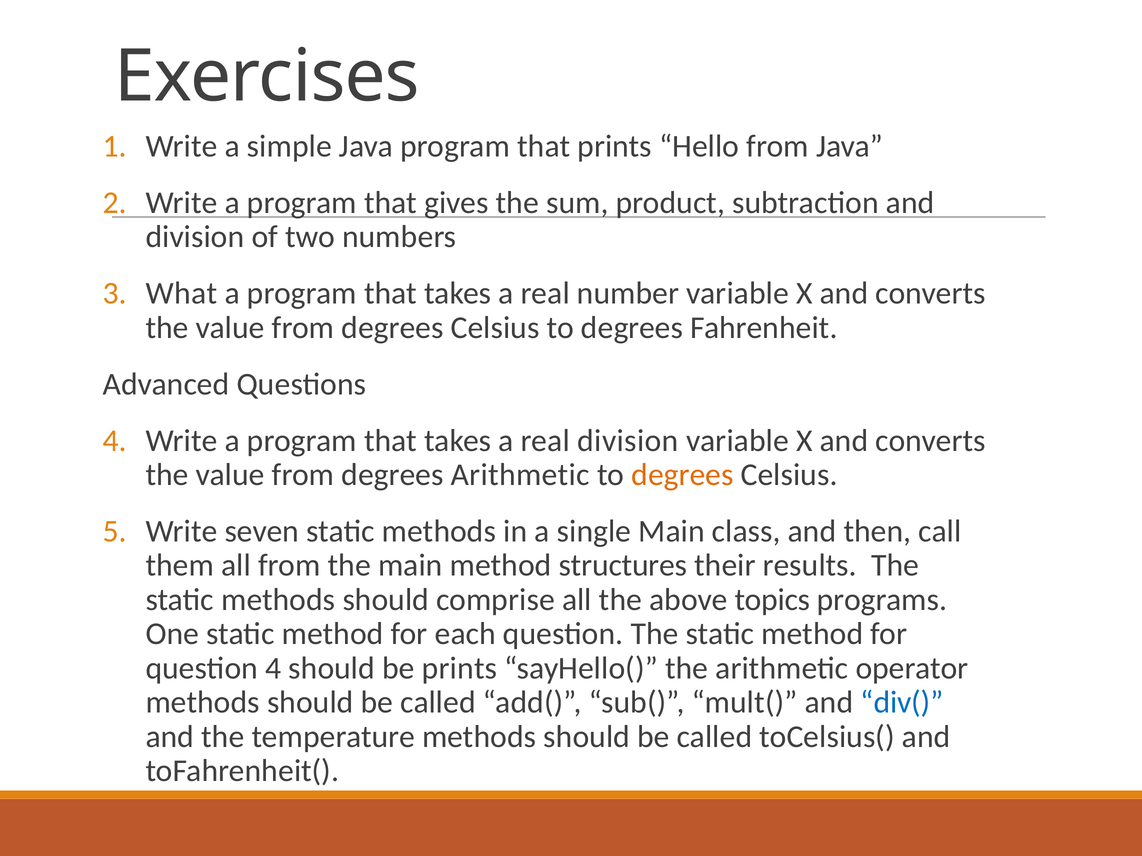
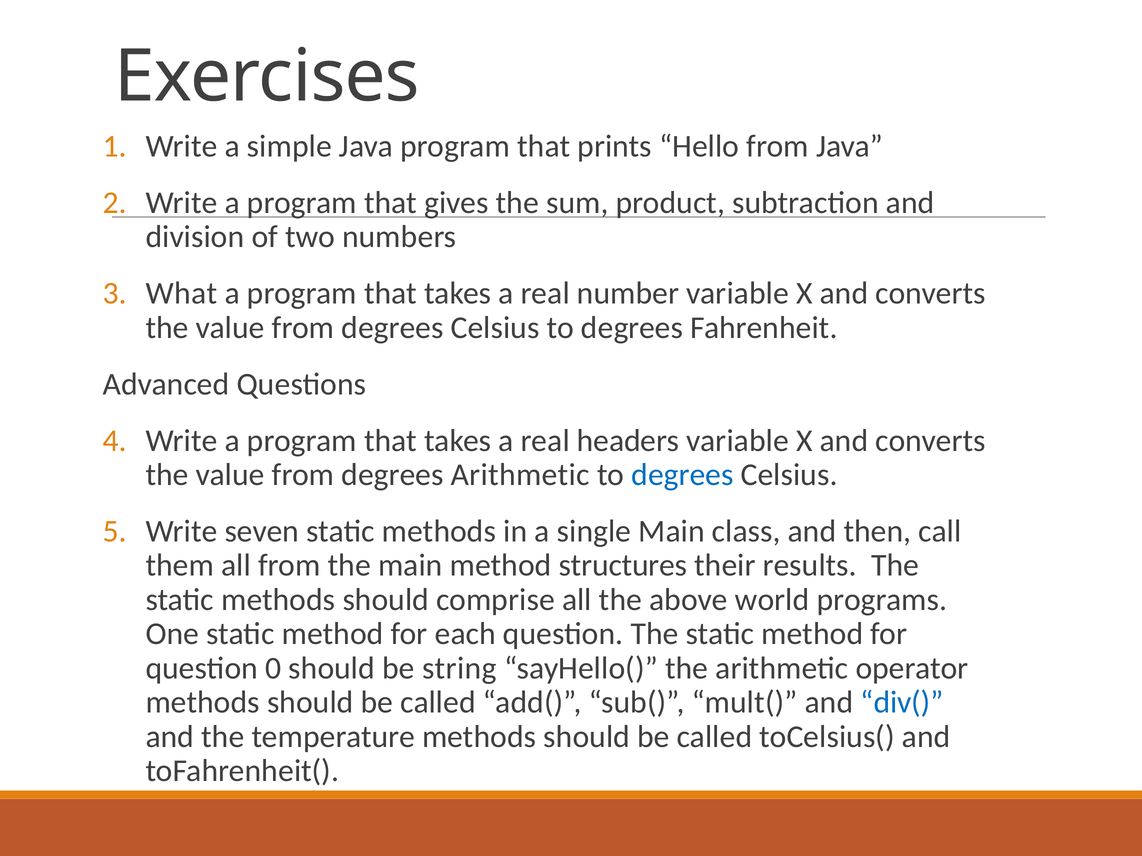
real division: division -> headers
degrees at (682, 475) colour: orange -> blue
topics: topics -> world
question 4: 4 -> 0
be prints: prints -> string
